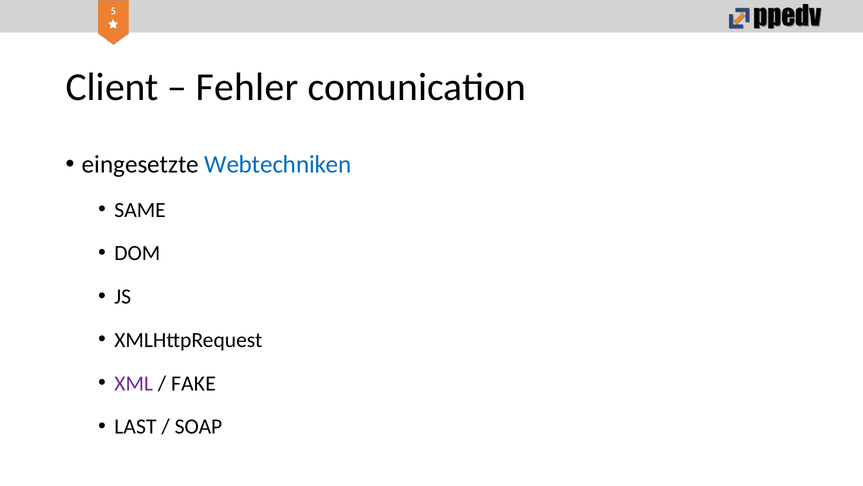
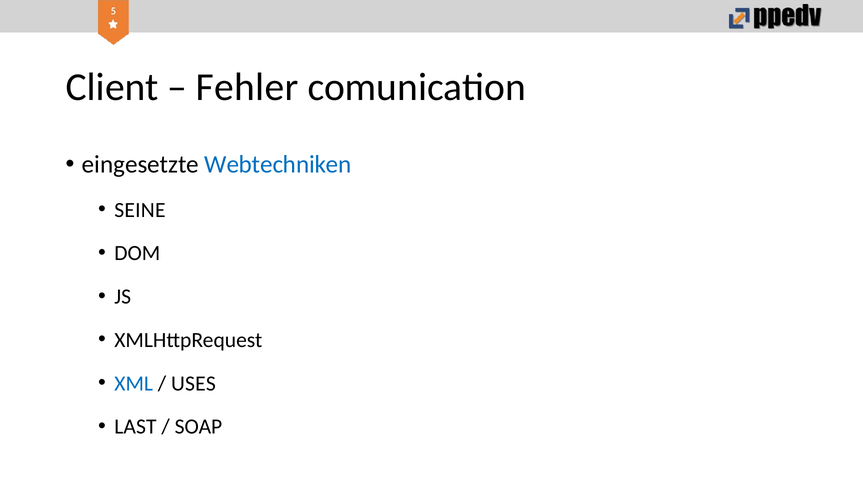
SAME: SAME -> SEINE
XML colour: purple -> blue
FAKE: FAKE -> USES
